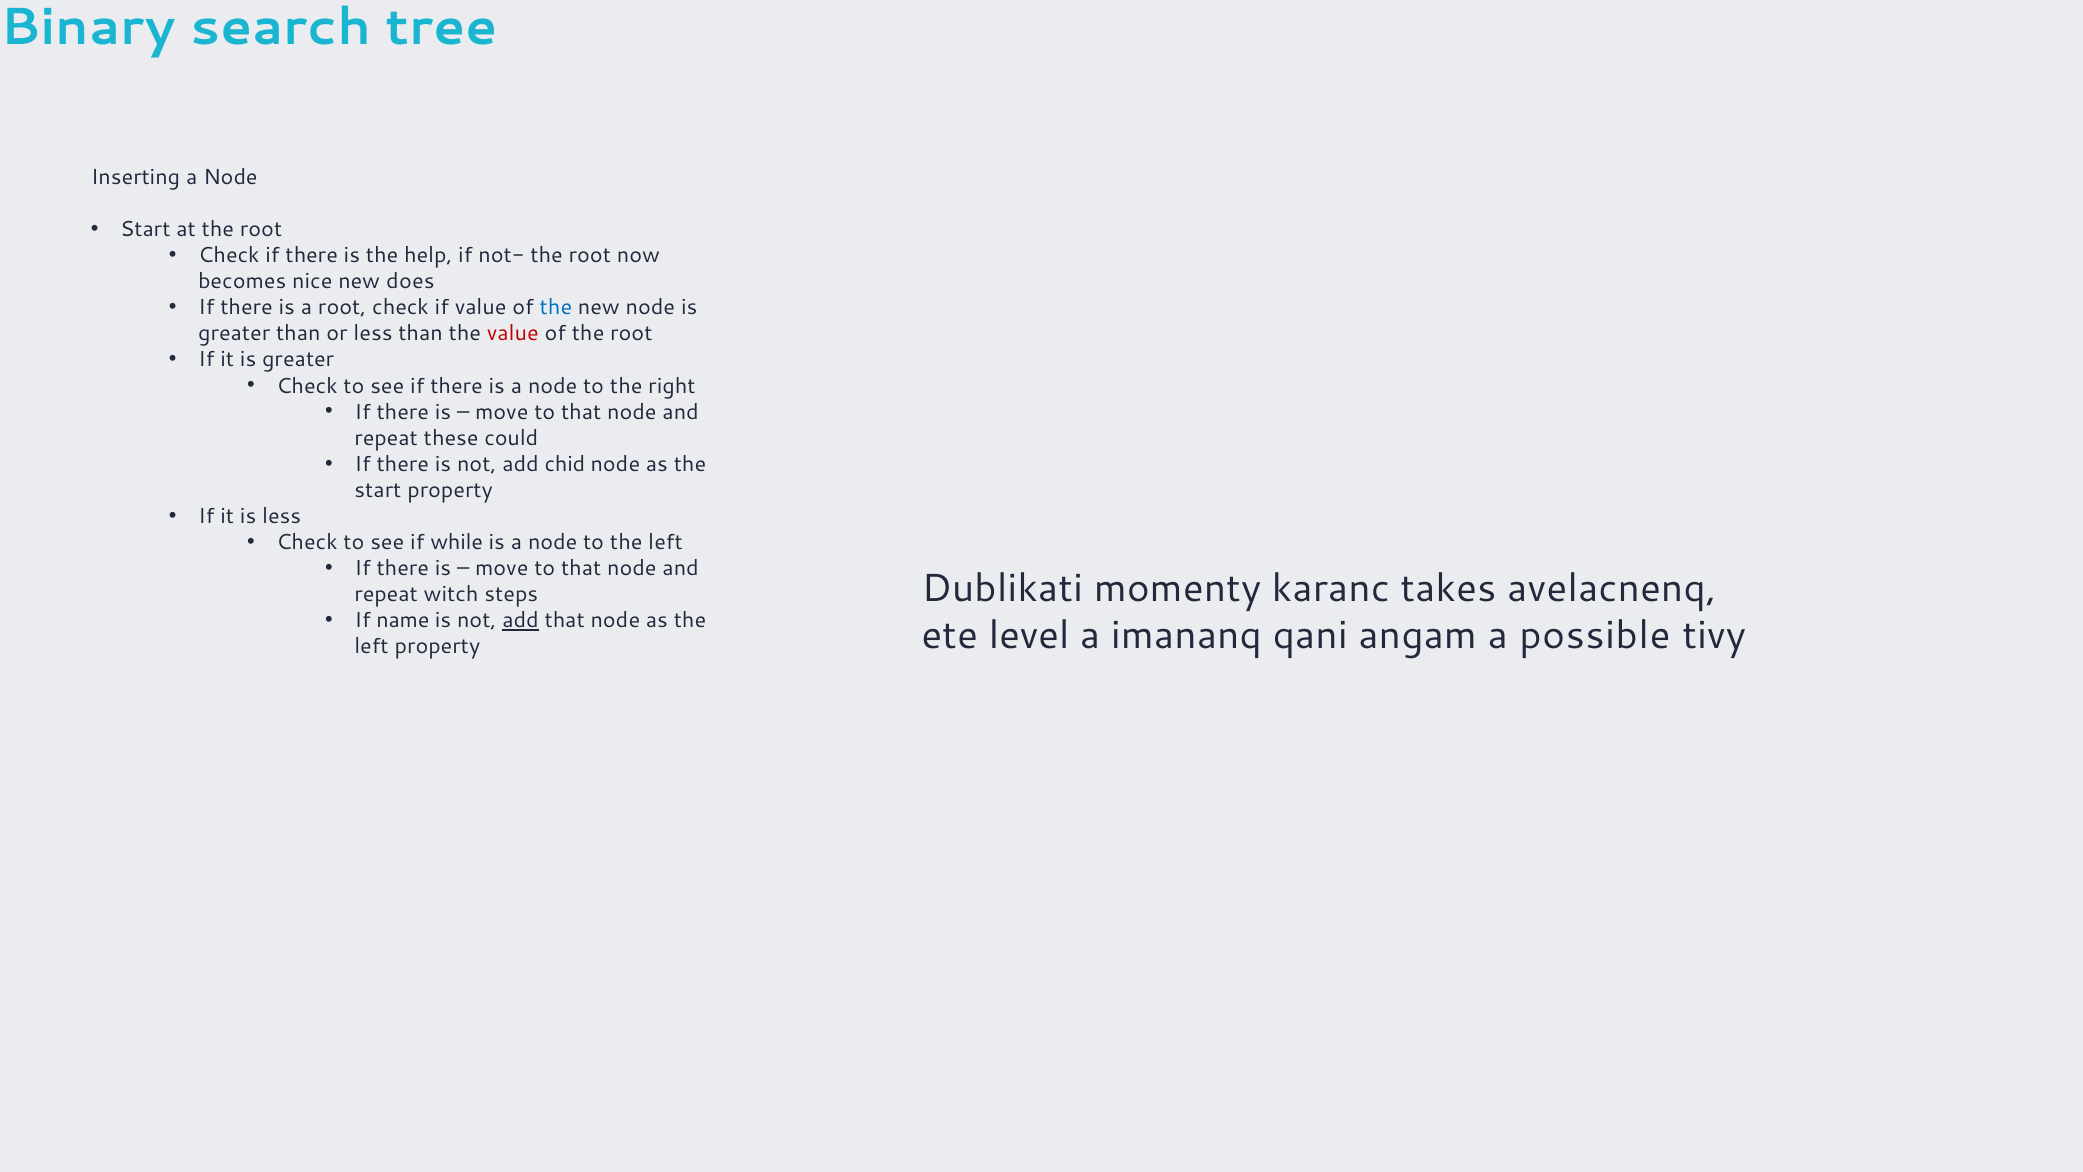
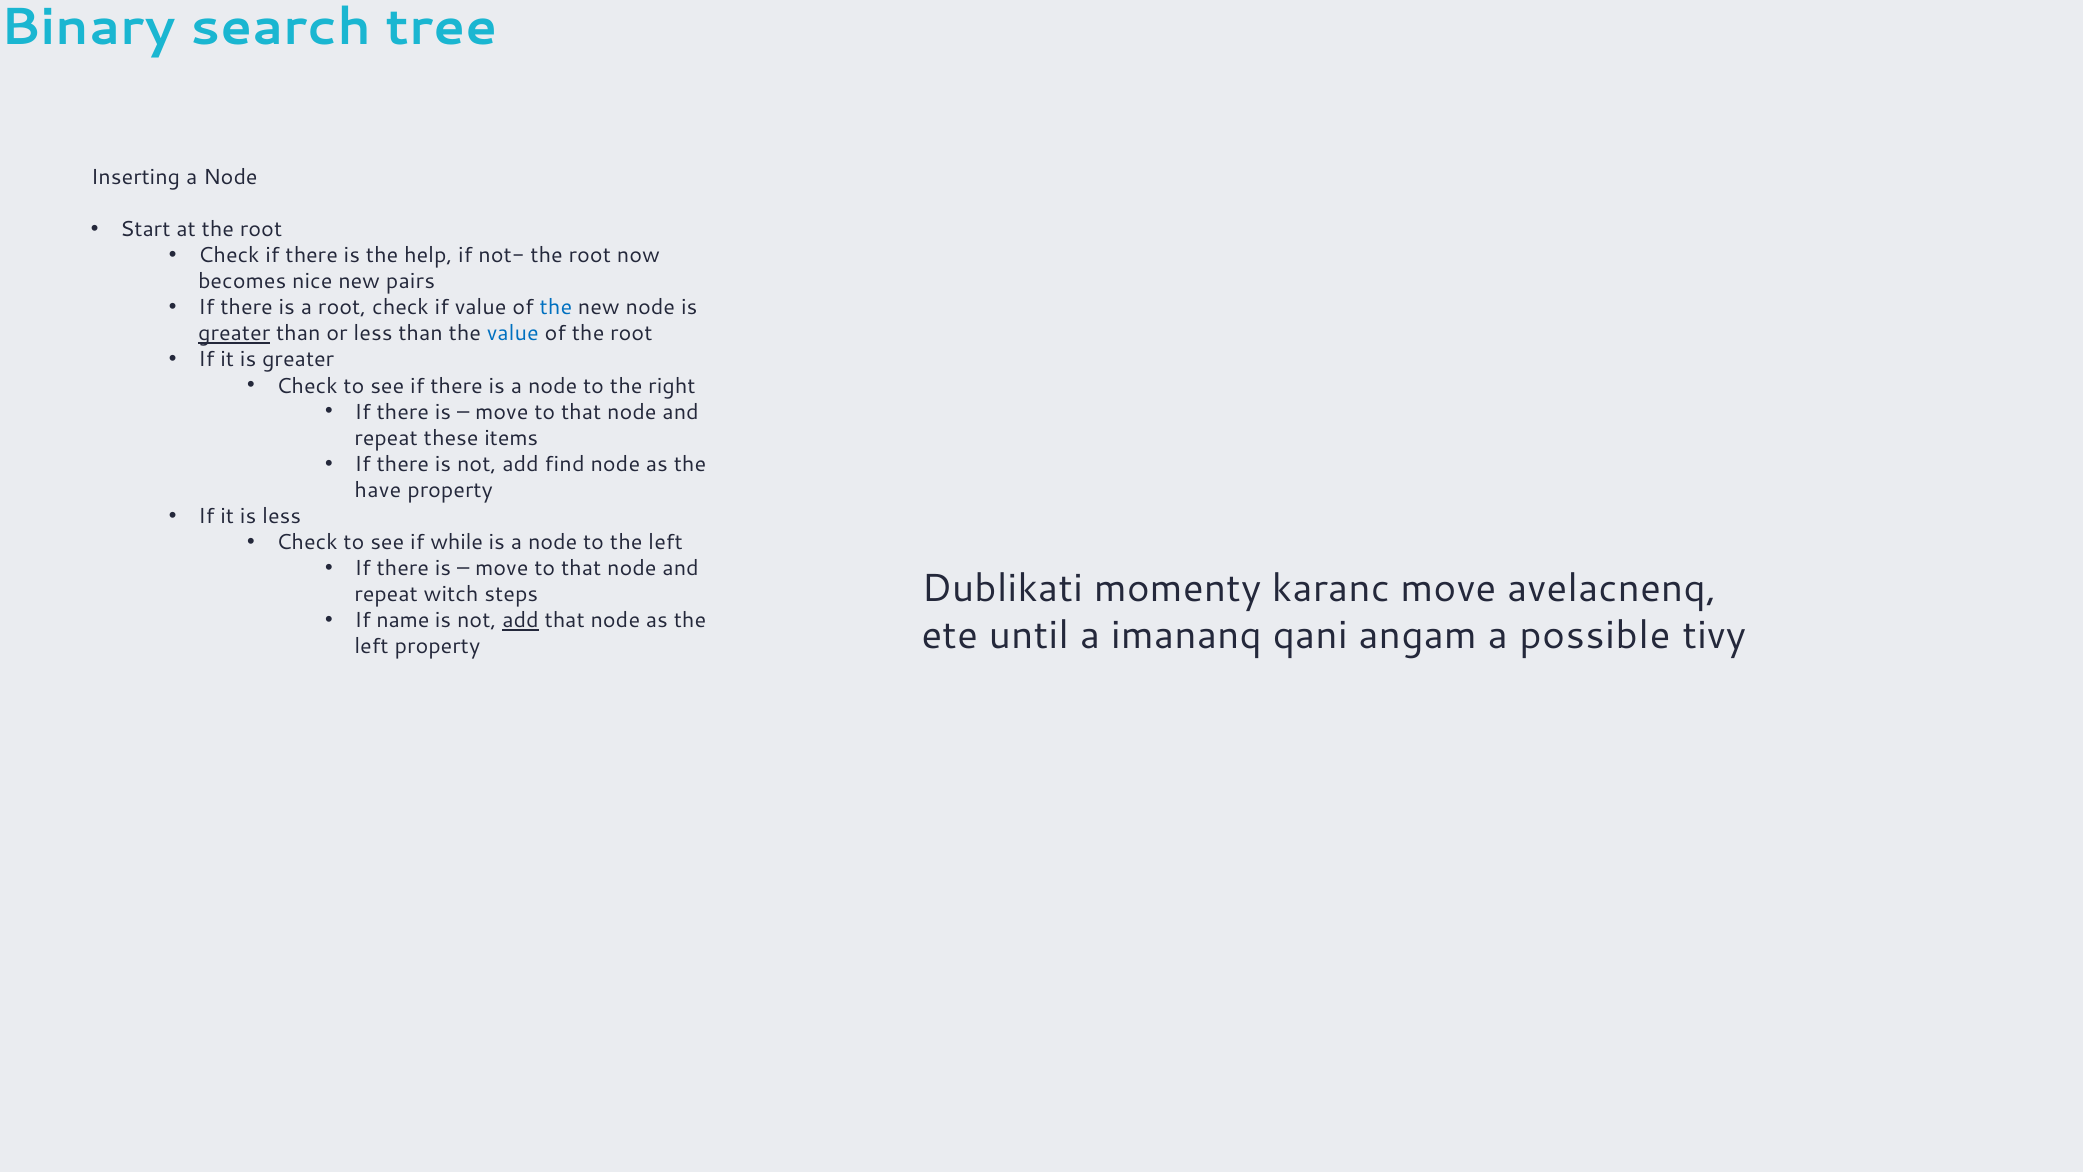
does: does -> pairs
greater at (234, 334) underline: none -> present
value at (513, 334) colour: red -> blue
could: could -> items
chid: chid -> find
start at (378, 490): start -> have
karanc takes: takes -> move
level: level -> until
